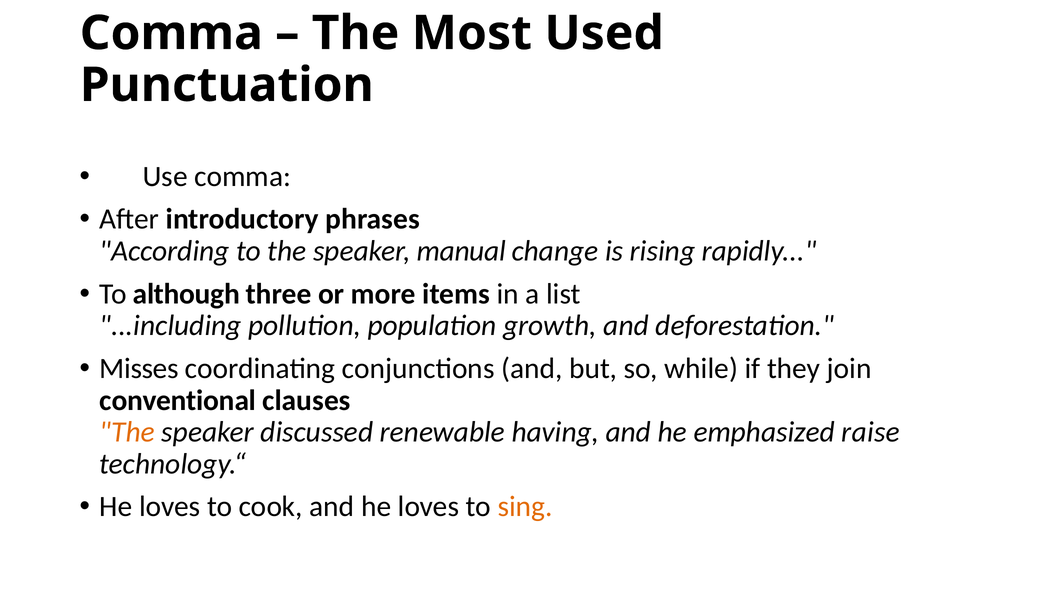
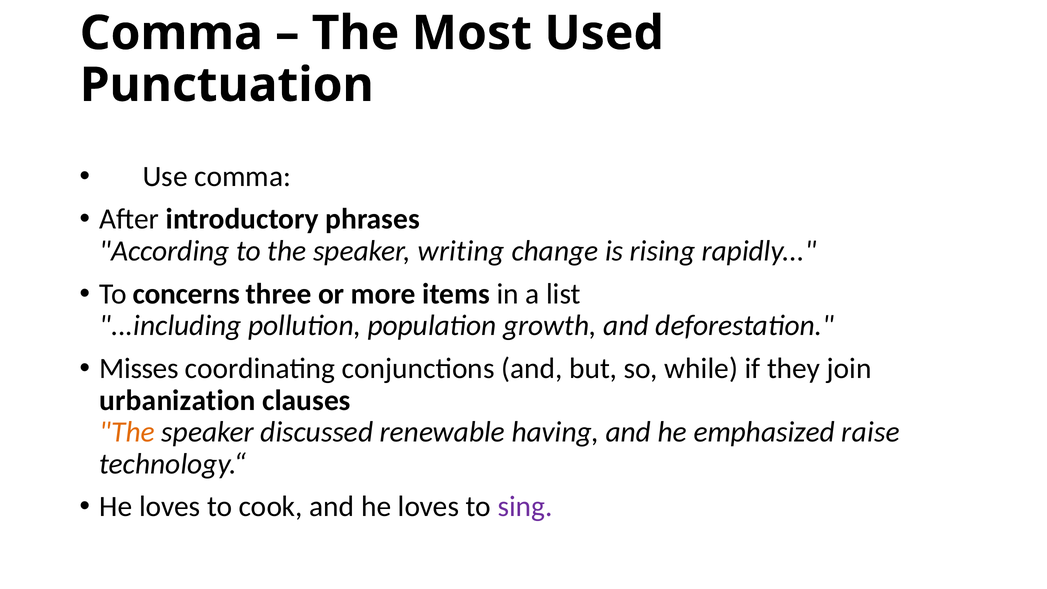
manual: manual -> writing
although: although -> concerns
conventional: conventional -> urbanization
sing colour: orange -> purple
